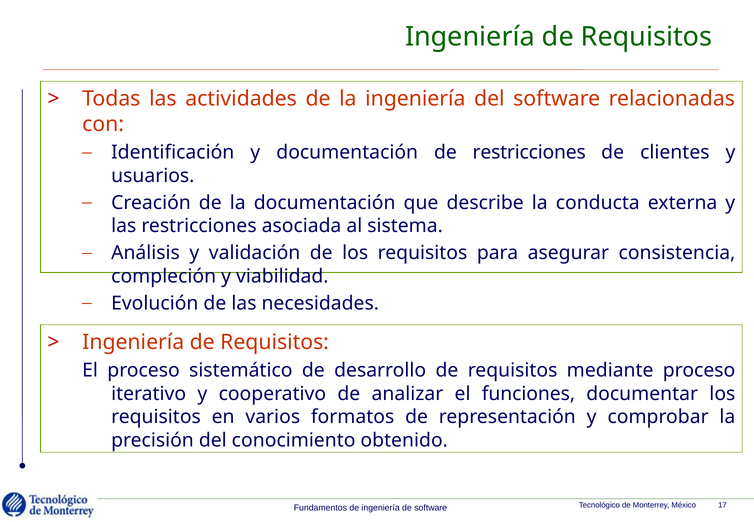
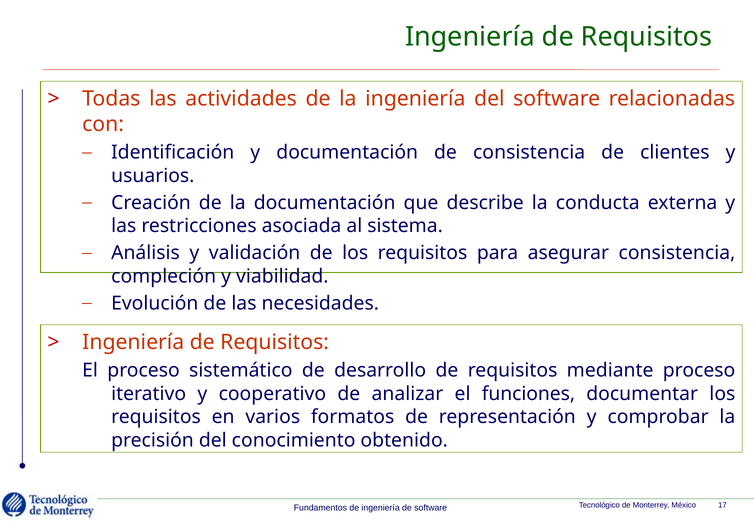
de restricciones: restricciones -> consistencia
